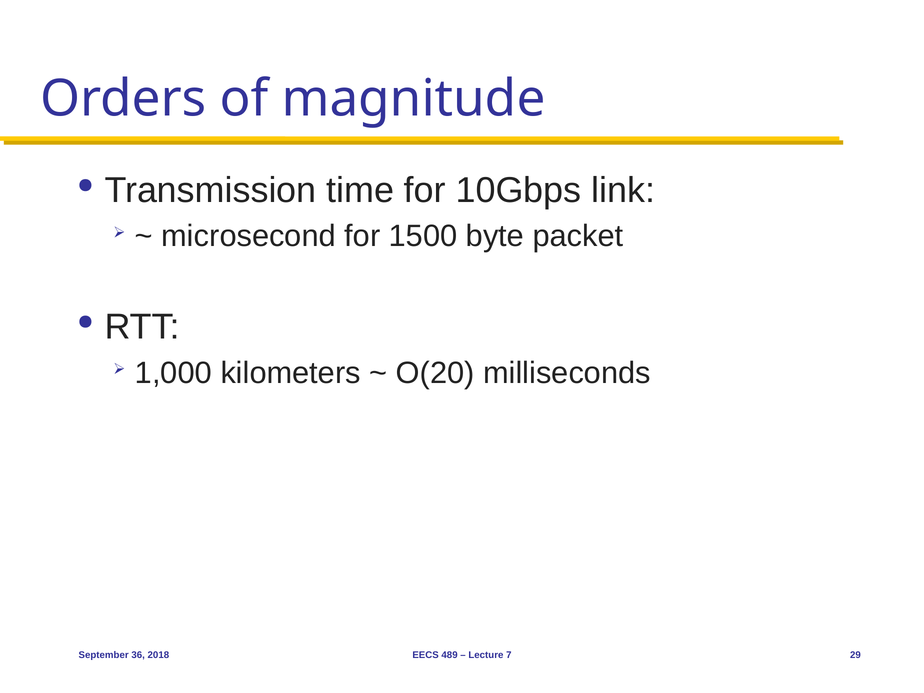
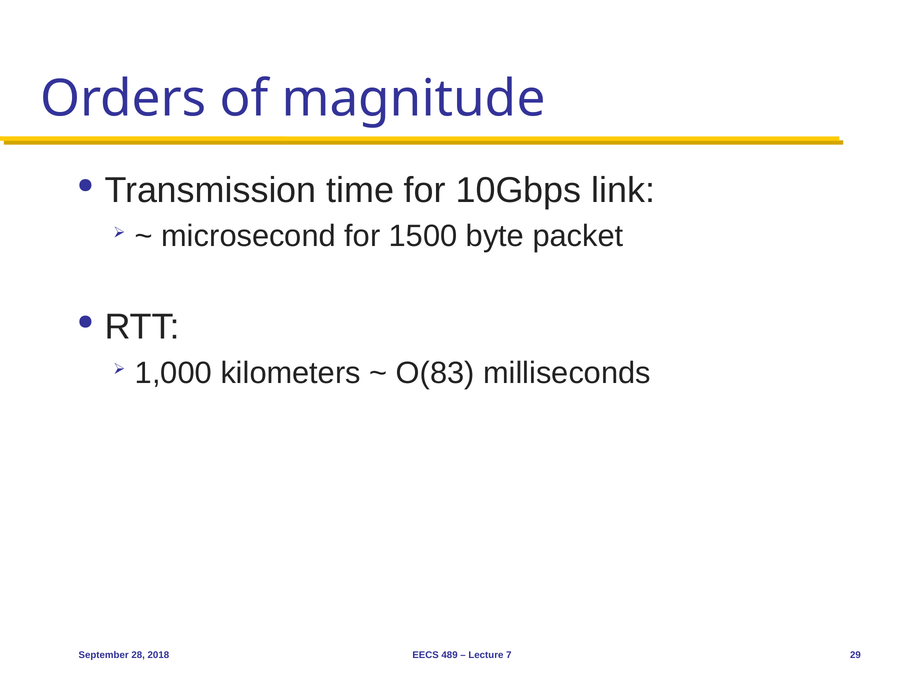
O(20: O(20 -> O(83
36: 36 -> 28
